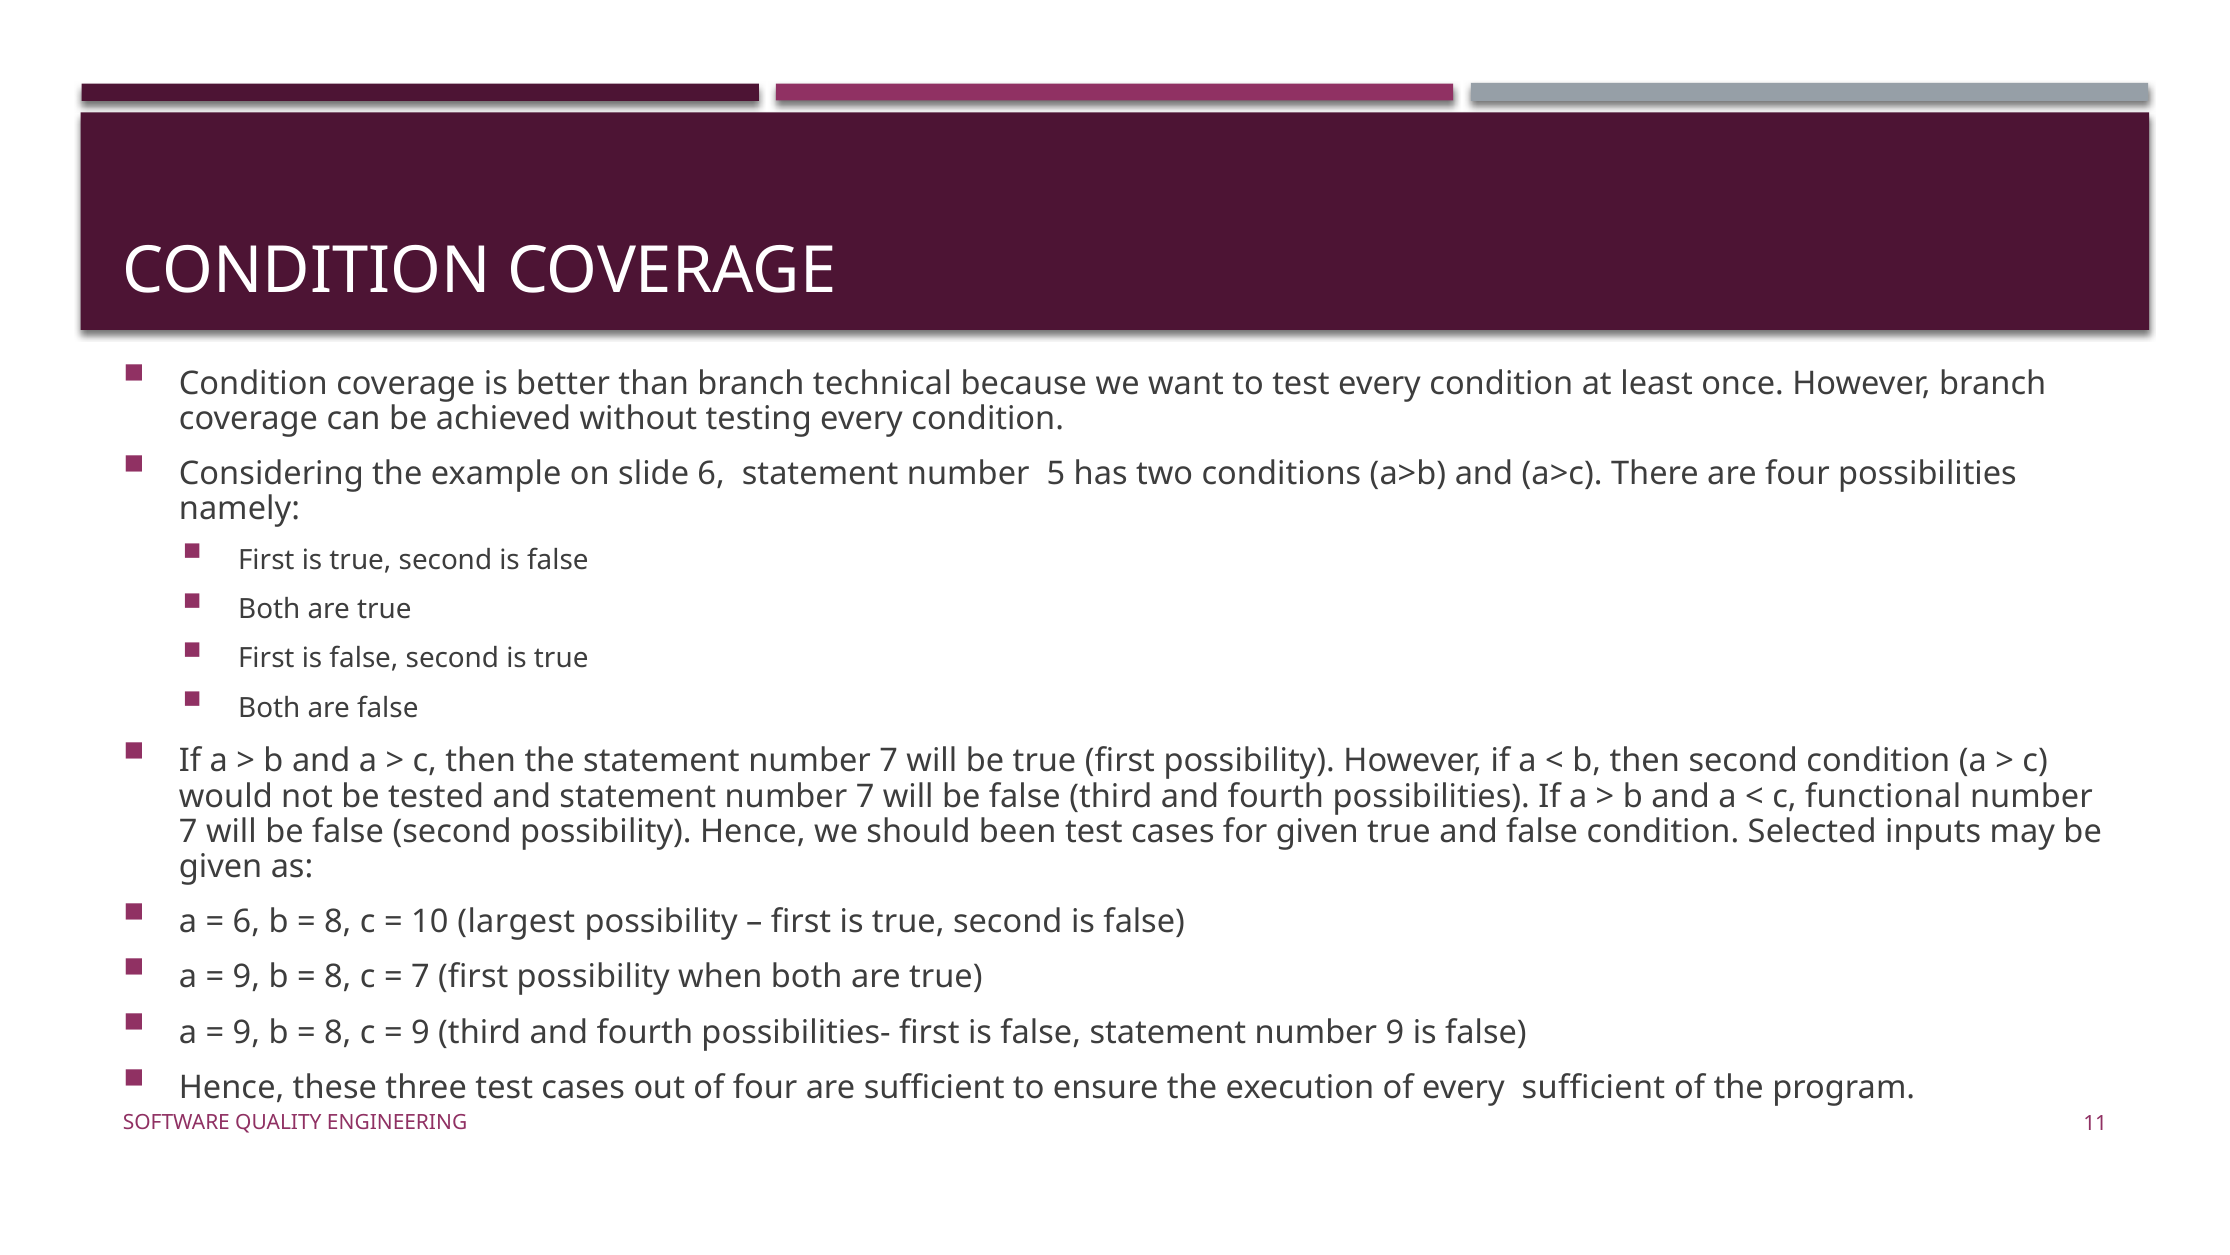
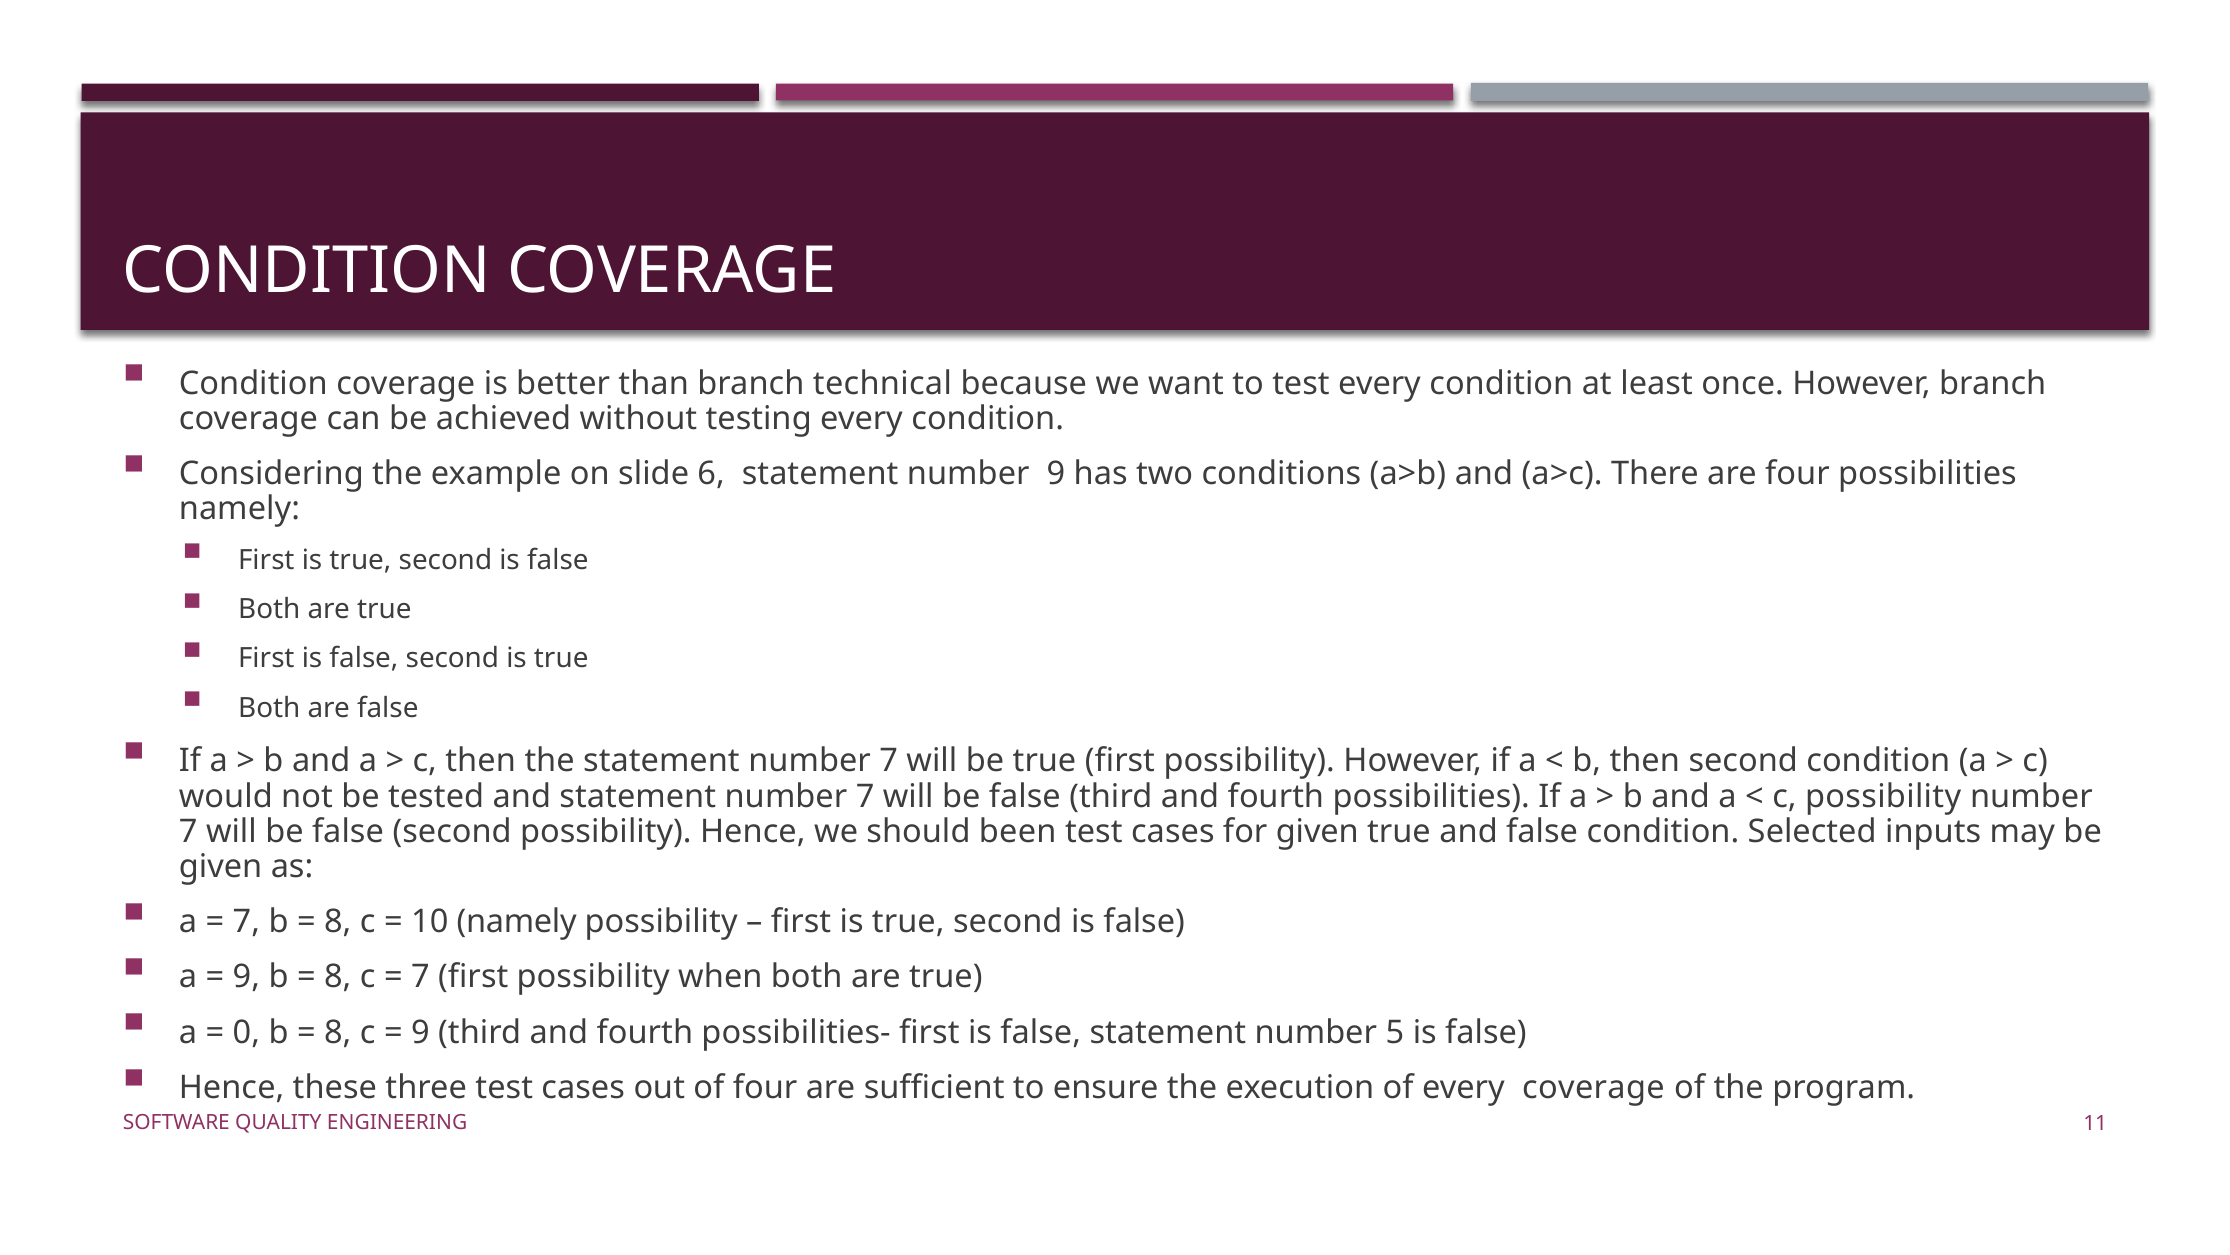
number 5: 5 -> 9
c functional: functional -> possibility
6 at (246, 922): 6 -> 7
10 largest: largest -> namely
9 at (246, 1032): 9 -> 0
number 9: 9 -> 5
every sufficient: sufficient -> coverage
